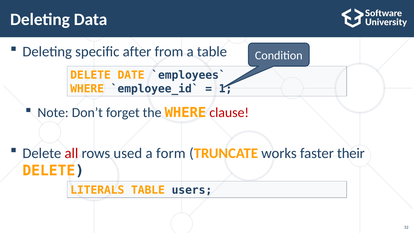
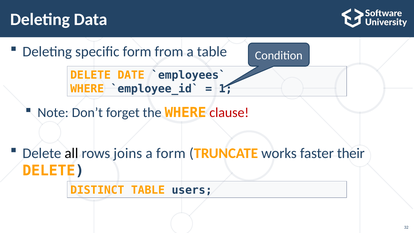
specific after: after -> form
all colour: red -> black
used: used -> joins
LITERALS: LITERALS -> DISTINCT
